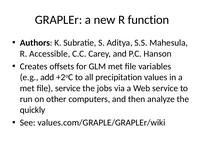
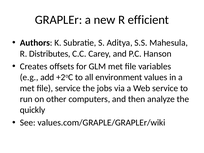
function: function -> efficient
Accessible: Accessible -> Distributes
precipitation: precipitation -> environment
